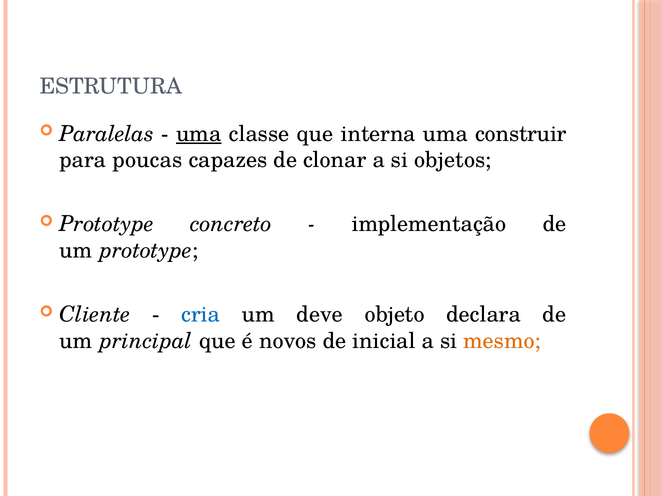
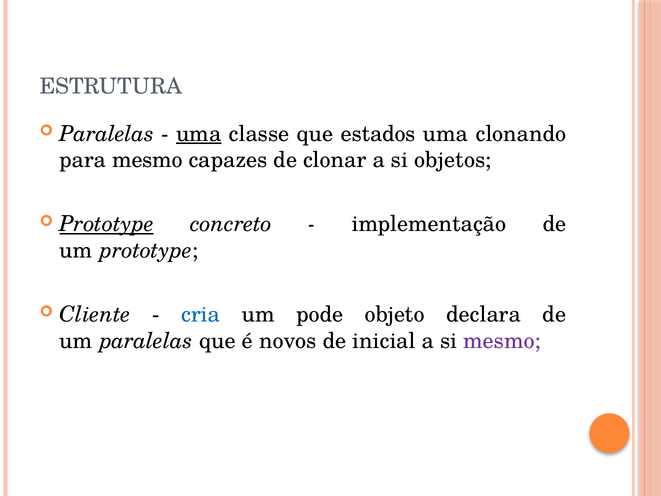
interna: interna -> estados
construir: construir -> clonando
para poucas: poucas -> mesmo
Prototype at (107, 224) underline: none -> present
deve: deve -> pode
um principal: principal -> paralelas
mesmo at (502, 341) colour: orange -> purple
